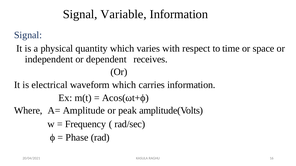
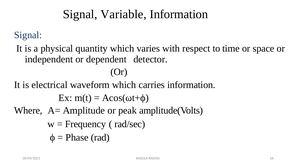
receives: receives -> detector
